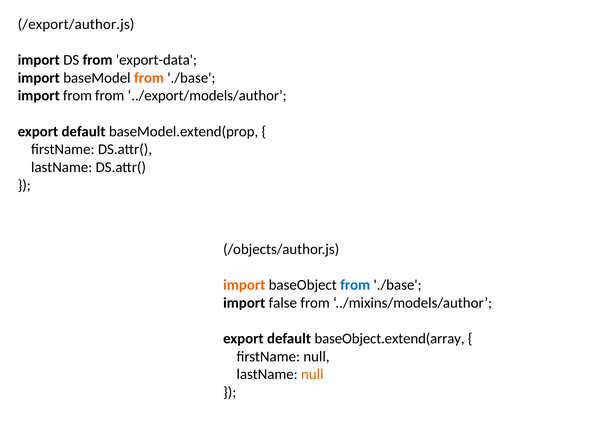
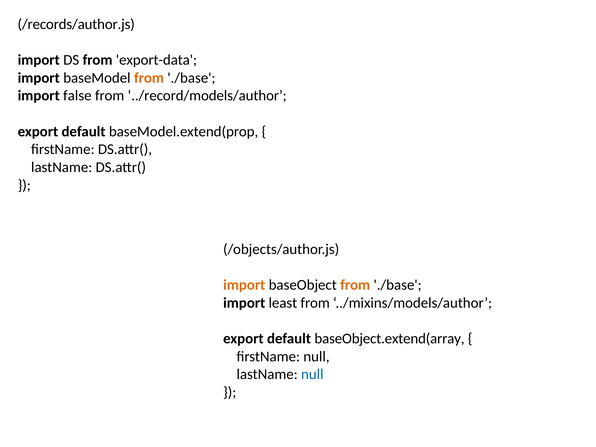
/export/author.js: /export/author.js -> /records/author.js
import from: from -> false
../export/models/author: ../export/models/author -> ../record/models/author
from at (355, 285) colour: blue -> orange
false: false -> least
null at (312, 374) colour: orange -> blue
